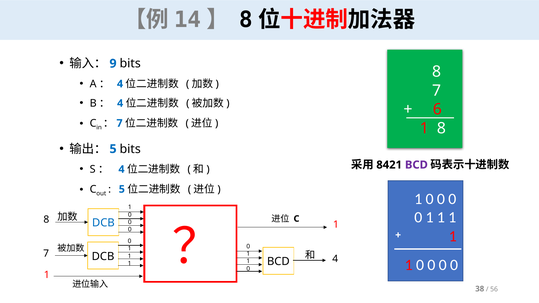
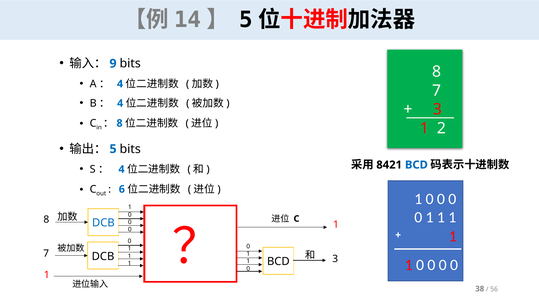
8 at (246, 20): 8 -> 5
6 at (437, 109): 6 -> 3
7 at (120, 123): 7 -> 8
1 8: 8 -> 2
BCD at (416, 165) colour: purple -> blue
5 at (122, 189): 5 -> 6
BCD 4: 4 -> 3
